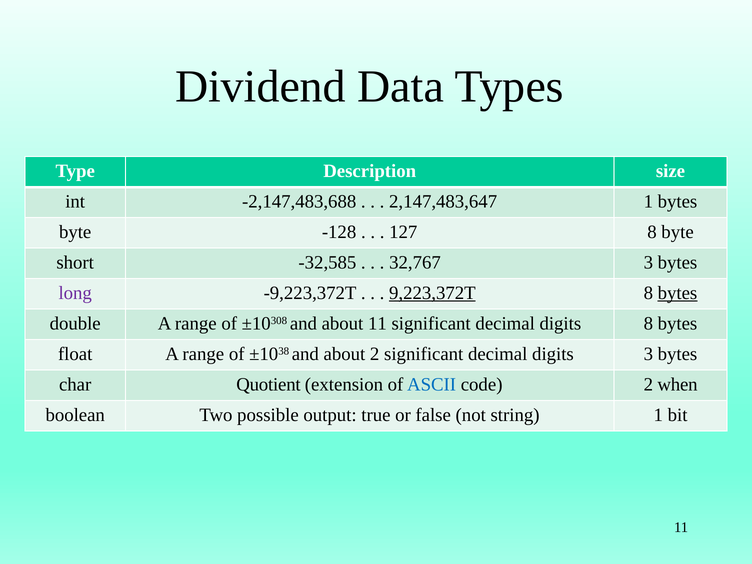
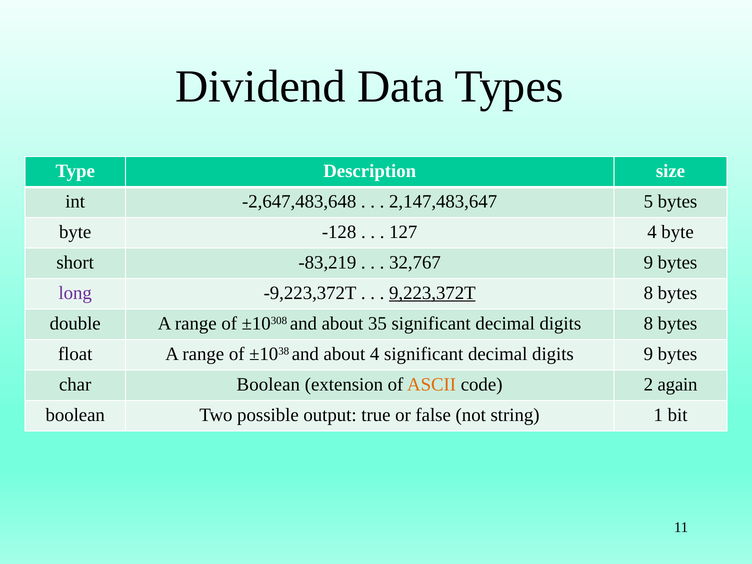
-2,147,483,688: -2,147,483,688 -> -2,647,483,648
2,147,483,647 1: 1 -> 5
127 8: 8 -> 4
-32,585: -32,585 -> -83,219
32,767 3: 3 -> 9
bytes at (677, 293) underline: present -> none
about 11: 11 -> 35
about 2: 2 -> 4
digits 3: 3 -> 9
char Quotient: Quotient -> Boolean
ASCII colour: blue -> orange
when: when -> again
